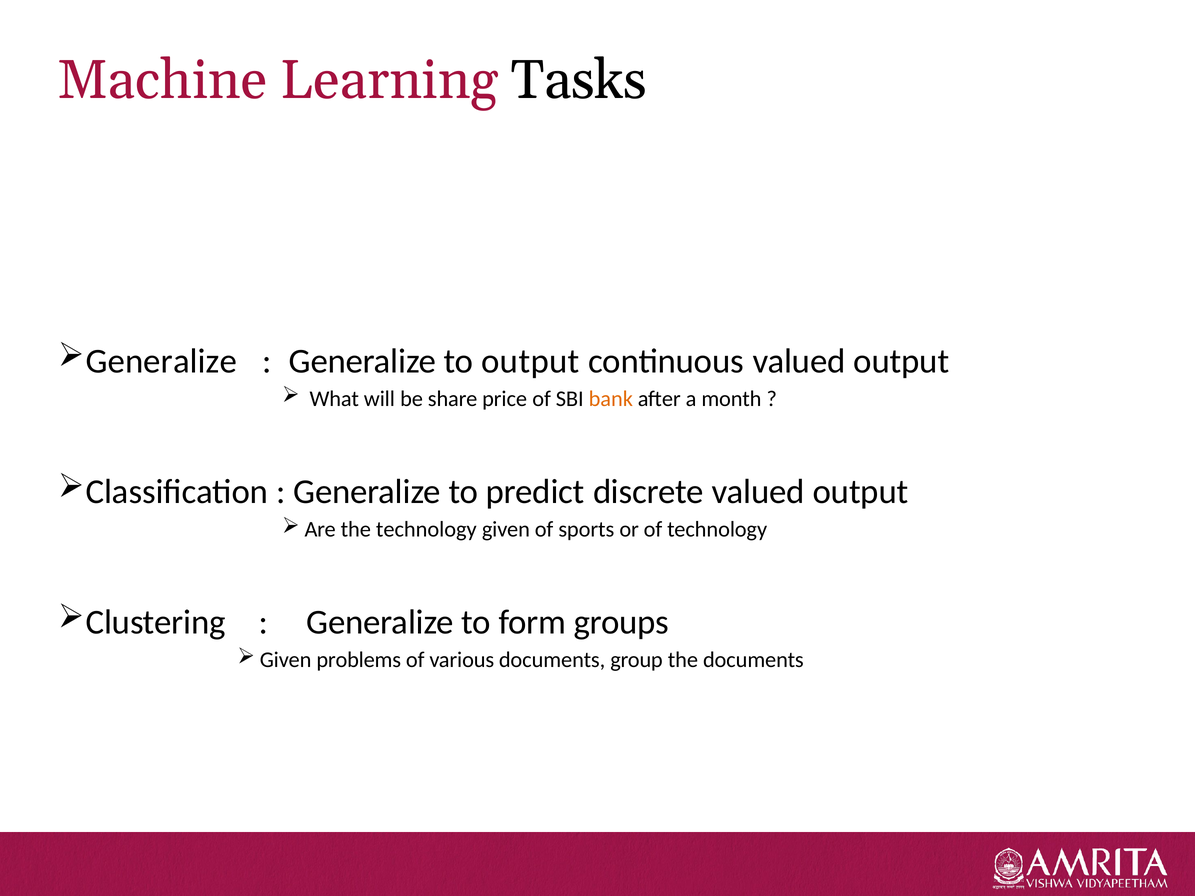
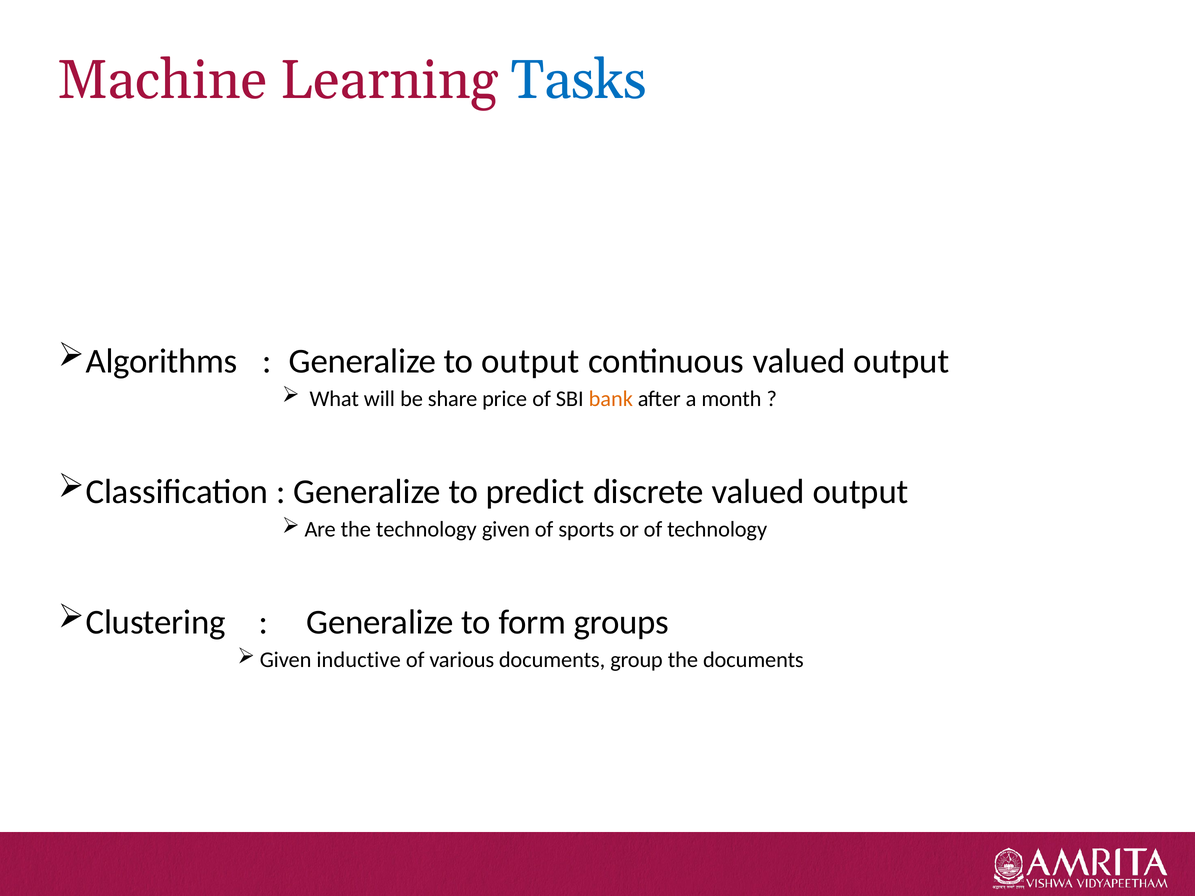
Tasks colour: black -> blue
Generalize at (161, 361): Generalize -> Algorithms
problems: problems -> inductive
